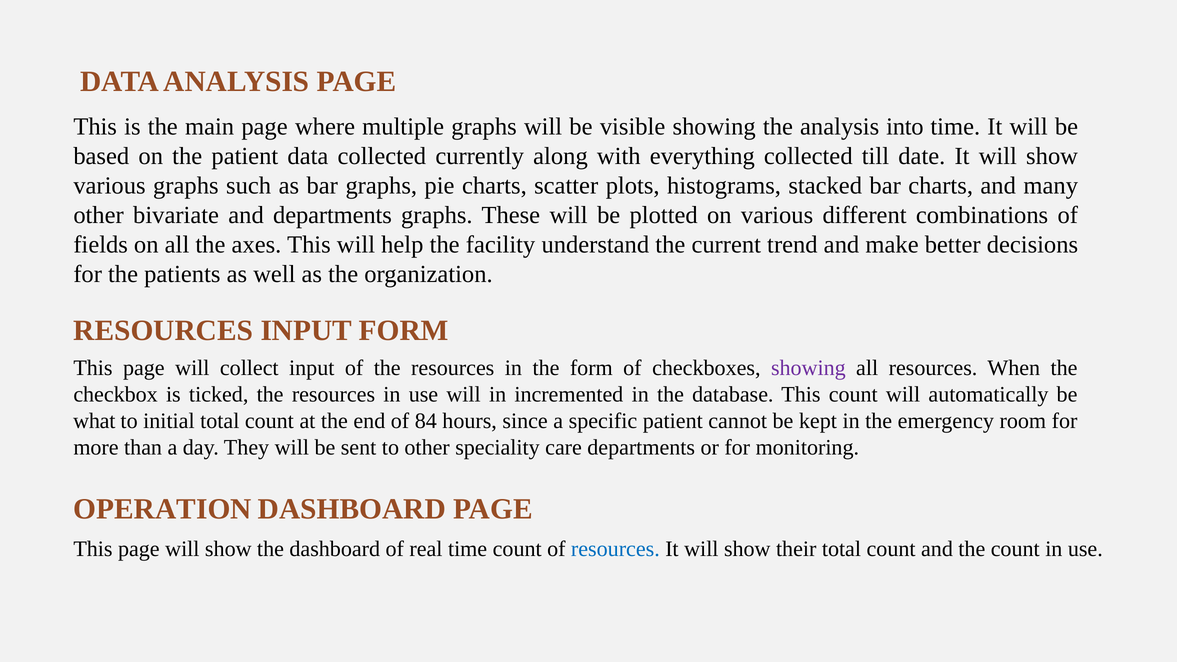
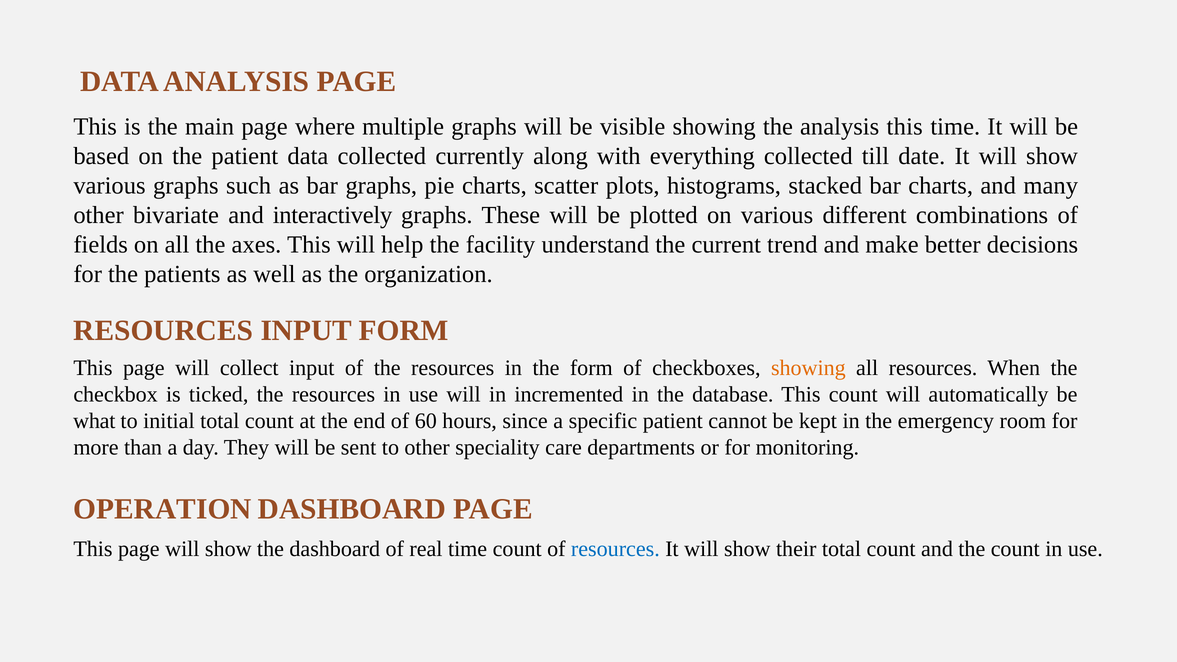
analysis into: into -> this
and departments: departments -> interactively
showing at (808, 368) colour: purple -> orange
84: 84 -> 60
